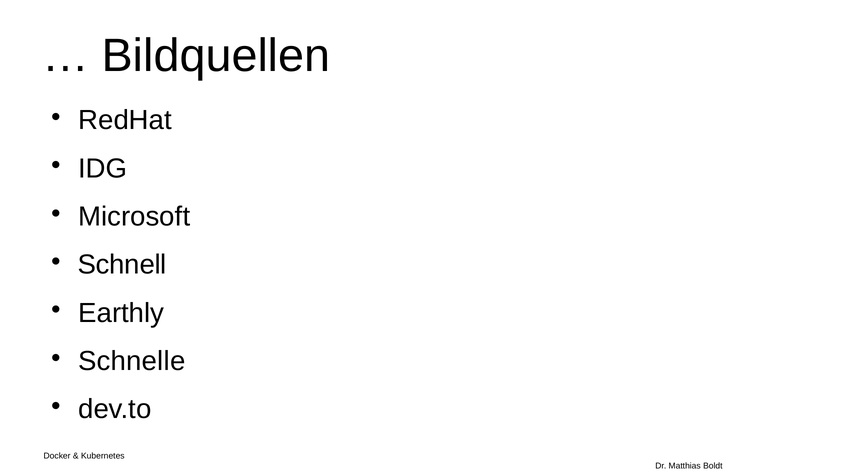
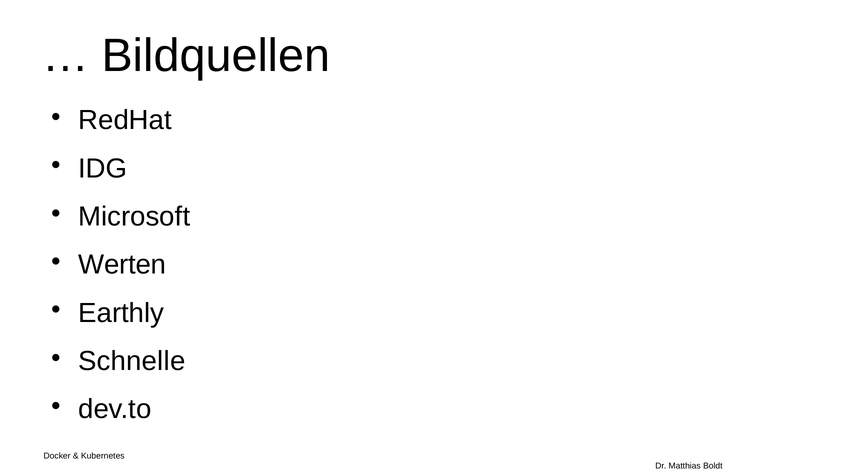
Schnell: Schnell -> Werten
